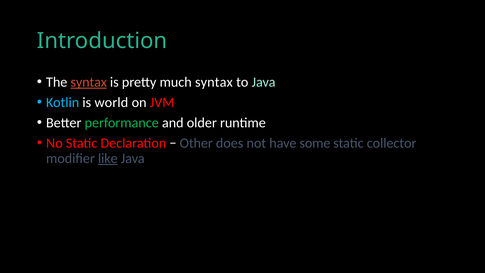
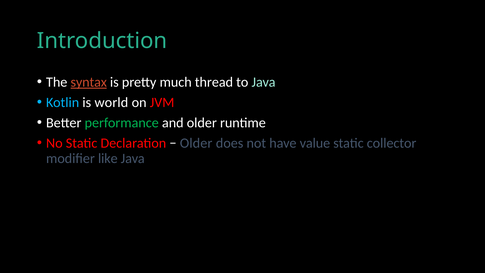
much syntax: syntax -> thread
Other at (196, 143): Other -> Older
some: some -> value
like underline: present -> none
